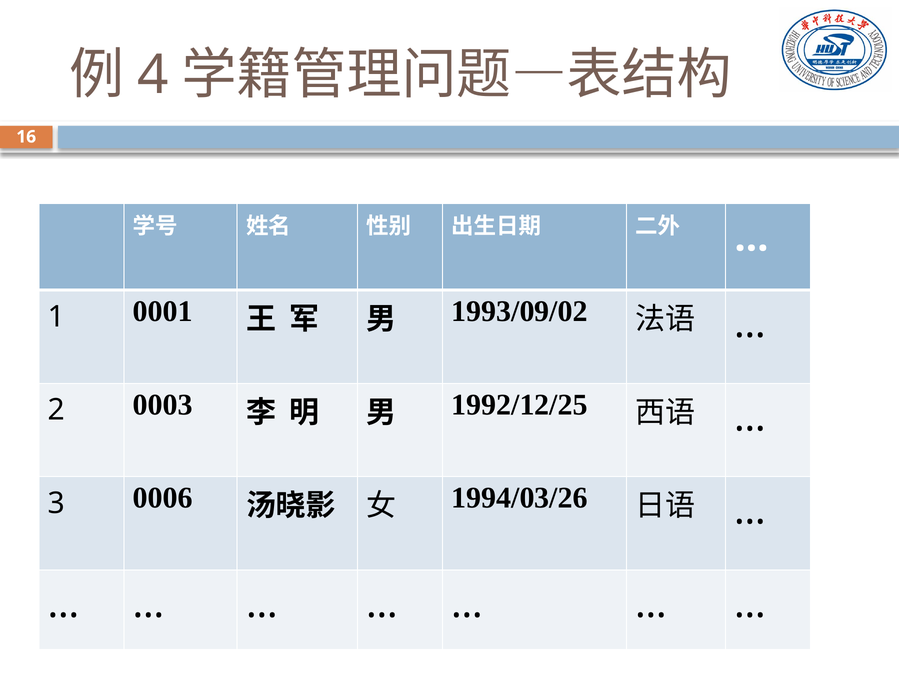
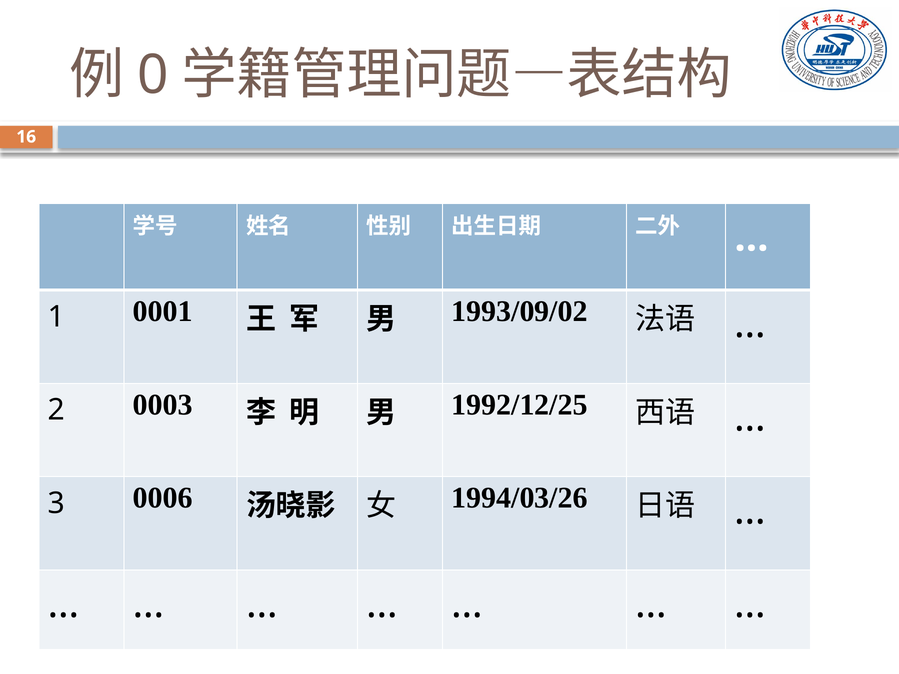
4: 4 -> 0
